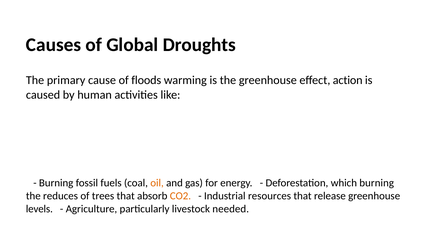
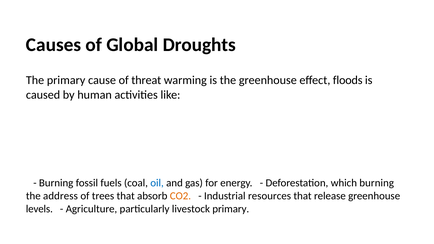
floods: floods -> threat
action: action -> floods
oil colour: orange -> blue
reduces: reduces -> address
livestock needed: needed -> primary
